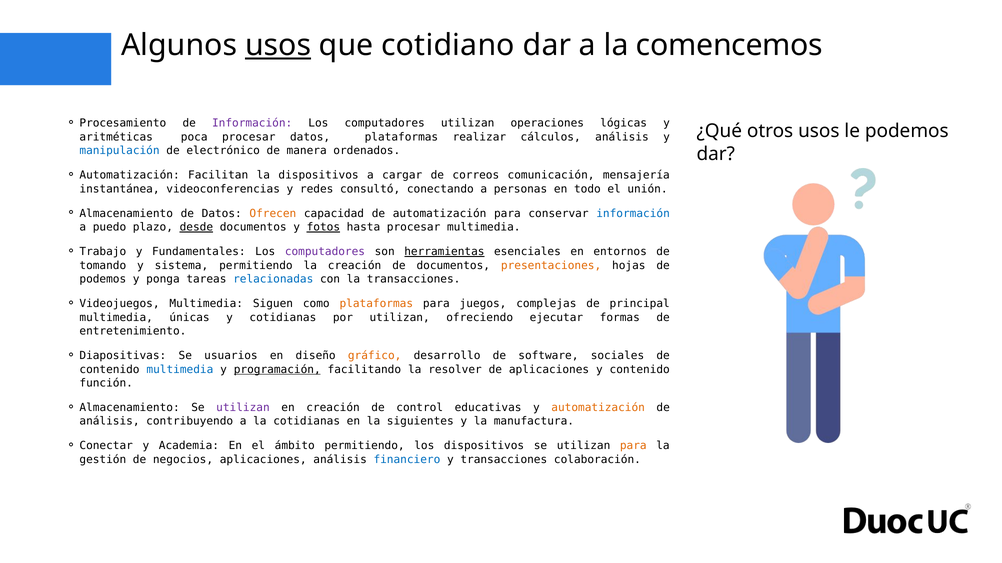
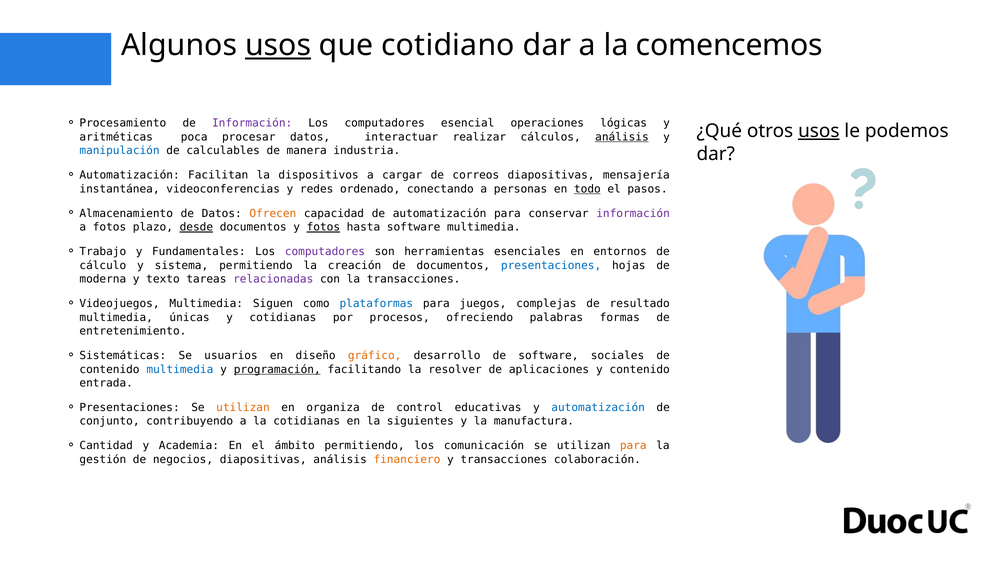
computadores utilizan: utilizan -> esencial
usos at (819, 131) underline: none -> present
datos plataformas: plataformas -> interactuar
análisis at (622, 137) underline: none -> present
electrónico: electrónico -> calculables
ordenados: ordenados -> industria
correos comunicación: comunicación -> diapositivas
consultó: consultó -> ordenado
todo underline: none -> present
unión: unión -> pasos
información at (633, 214) colour: blue -> purple
a puedo: puedo -> fotos
hasta procesar: procesar -> software
herramientas underline: present -> none
tomando: tomando -> cálculo
presentaciones at (551, 266) colour: orange -> blue
podemos at (103, 279): podemos -> moderna
ponga: ponga -> texto
relacionadas colour: blue -> purple
plataformas at (376, 304) colour: orange -> blue
principal: principal -> resultado
por utilizan: utilizan -> procesos
ejecutar: ejecutar -> palabras
Diapositivas: Diapositivas -> Sistemáticas
función: función -> entrada
Almacenamiento at (130, 408): Almacenamiento -> Presentaciones
utilizan at (243, 408) colour: purple -> orange
en creación: creación -> organiza
automatización at (598, 408) colour: orange -> blue
análisis at (110, 422): análisis -> conjunto
Conectar: Conectar -> Cantidad
los dispositivos: dispositivos -> comunicación
negocios aplicaciones: aplicaciones -> diapositivas
financiero colour: blue -> orange
